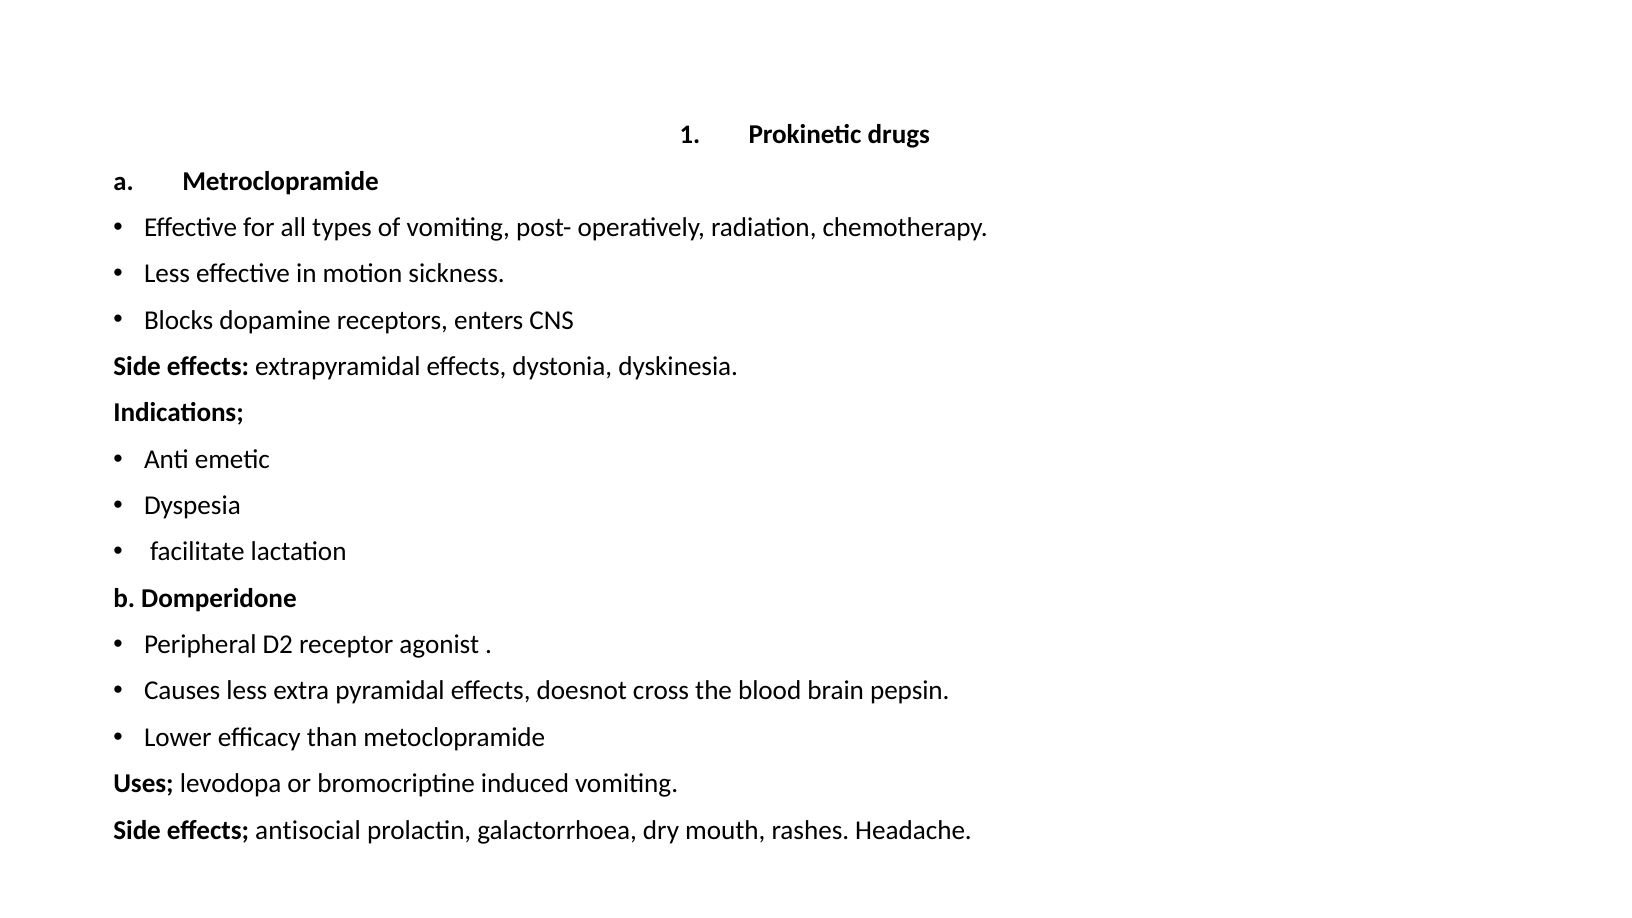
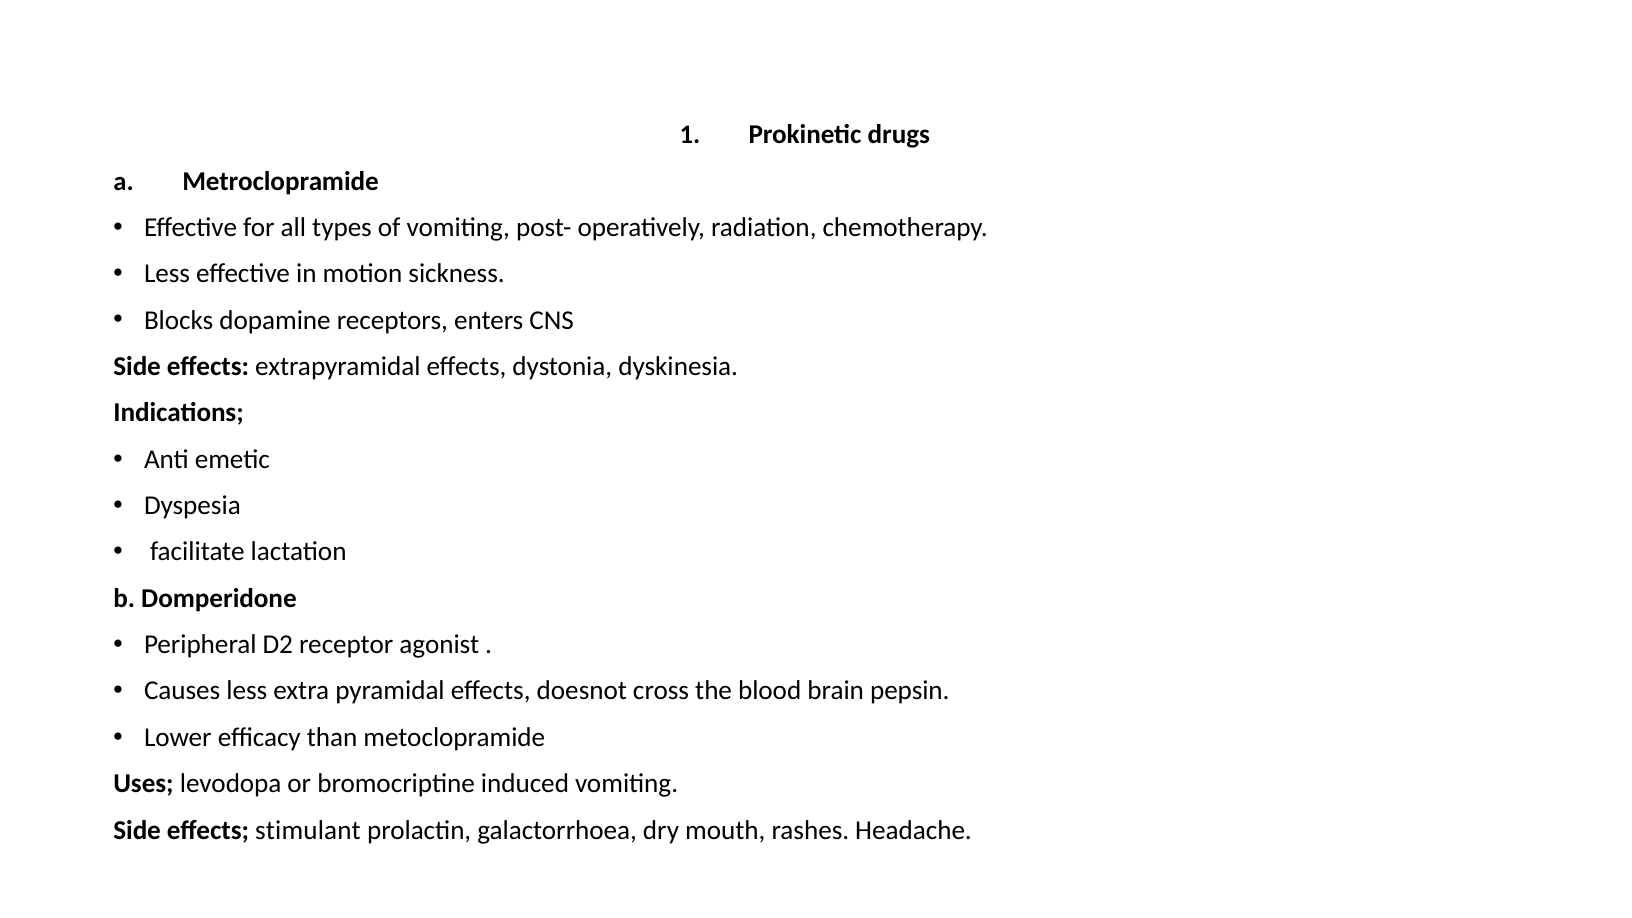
antisocial: antisocial -> stimulant
